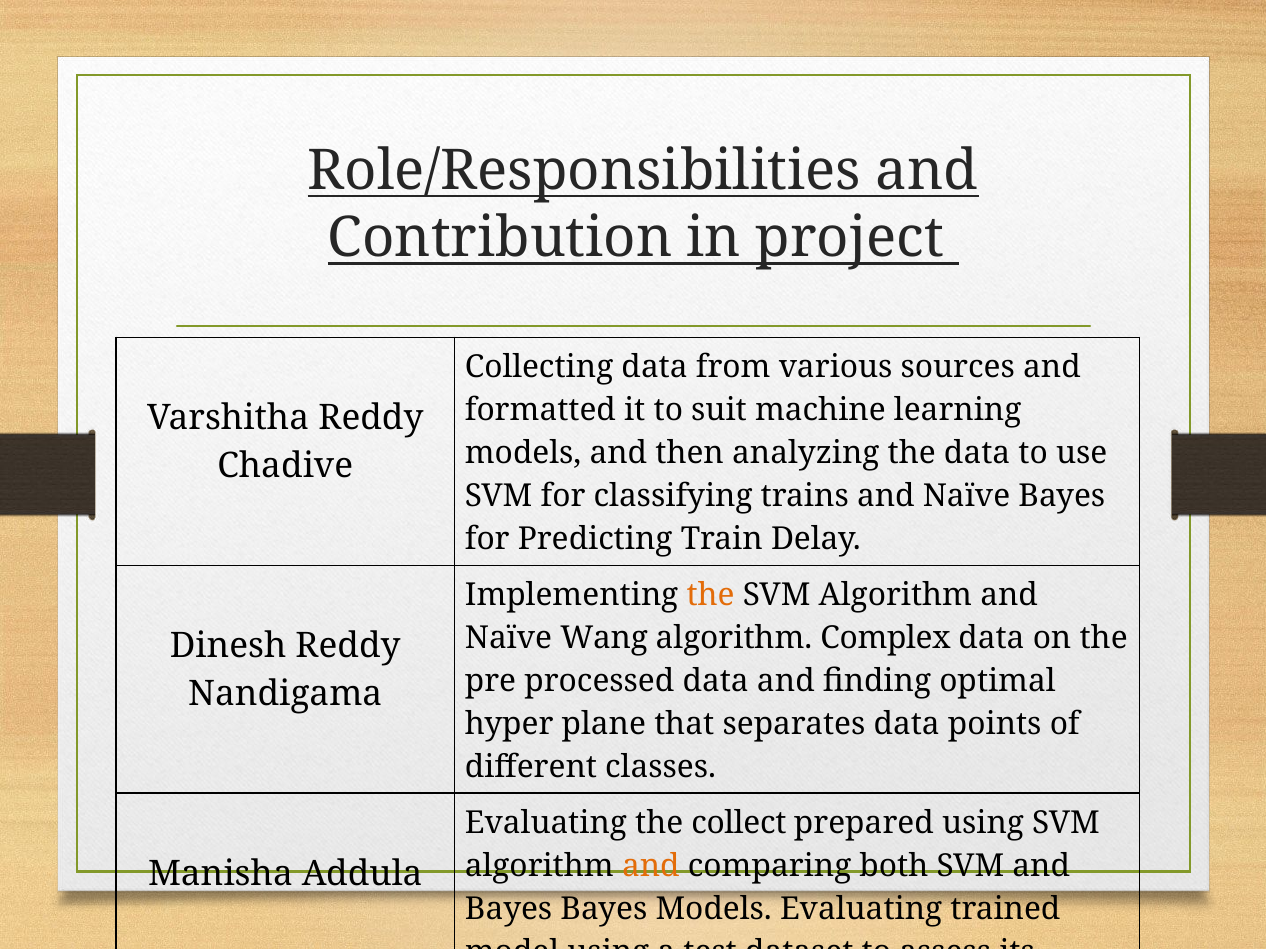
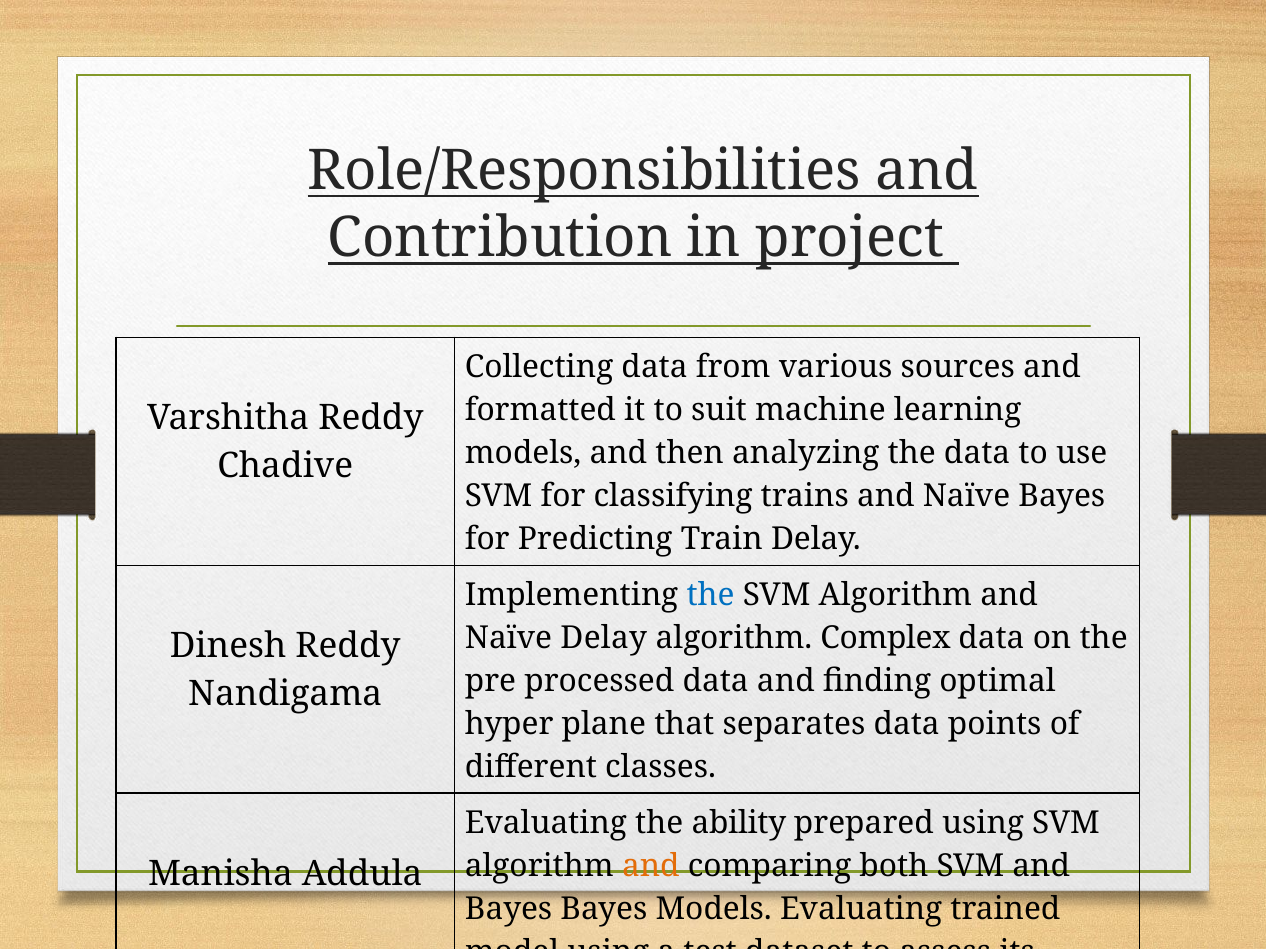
the at (711, 595) colour: orange -> blue
Naïve Wang: Wang -> Delay
collect: collect -> ability
